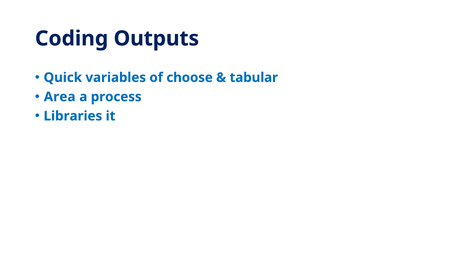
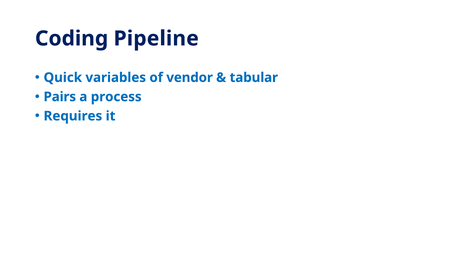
Outputs: Outputs -> Pipeline
choose: choose -> vendor
Area: Area -> Pairs
Libraries: Libraries -> Requires
